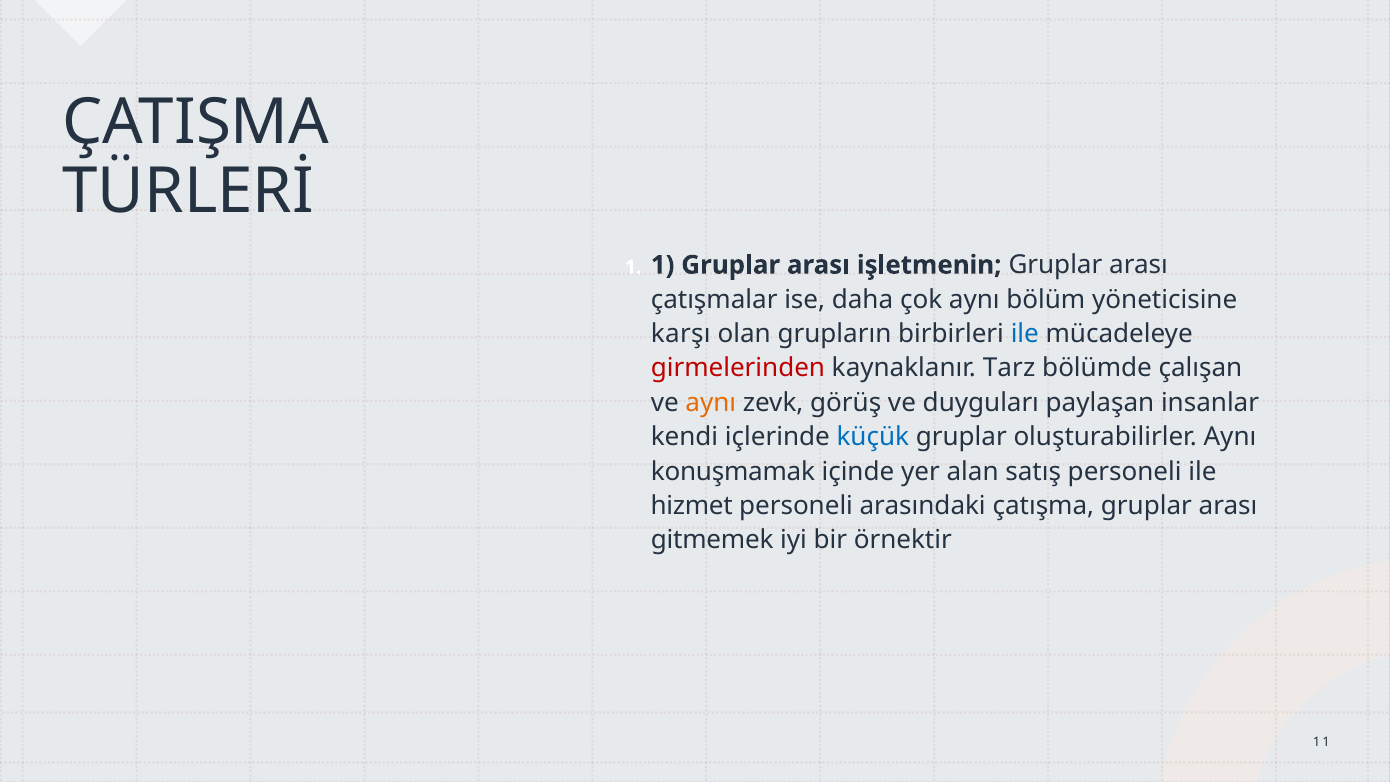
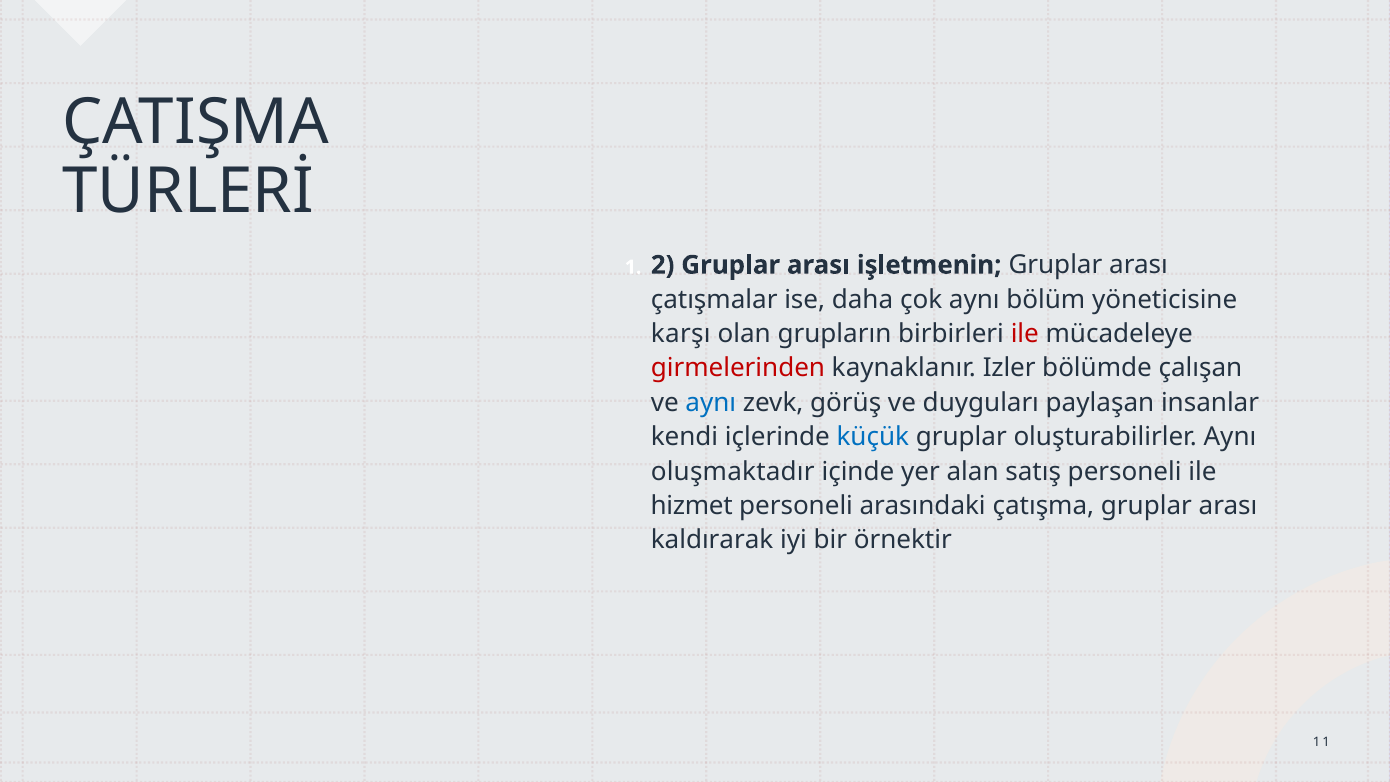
1 at (663, 265): 1 -> 2
ile at (1025, 334) colour: blue -> red
Tarz: Tarz -> Izler
aynı at (711, 403) colour: orange -> blue
konuşmamak: konuşmamak -> oluşmaktadır
gitmemek: gitmemek -> kaldırarak
